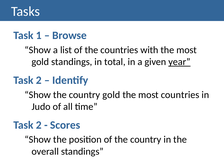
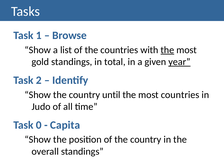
the at (167, 50) underline: none -> present
country gold: gold -> until
2 at (39, 125): 2 -> 0
Scores: Scores -> Capita
